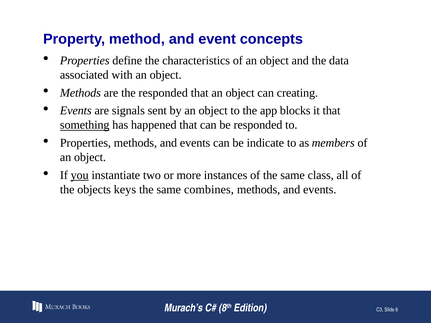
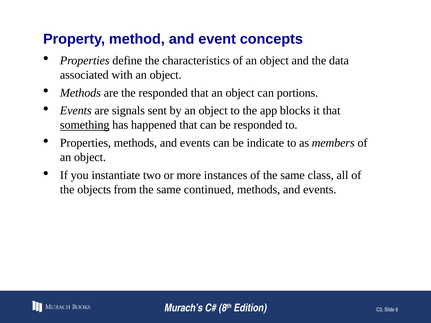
creating: creating -> portions
you underline: present -> none
keys: keys -> from
combines: combines -> continued
